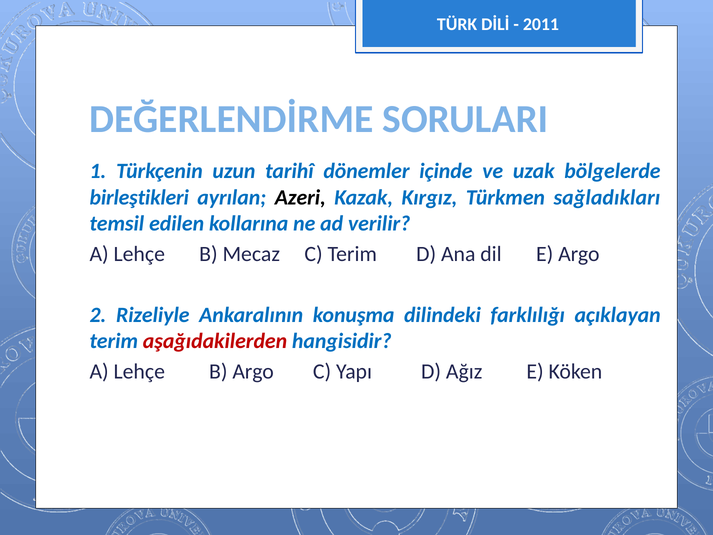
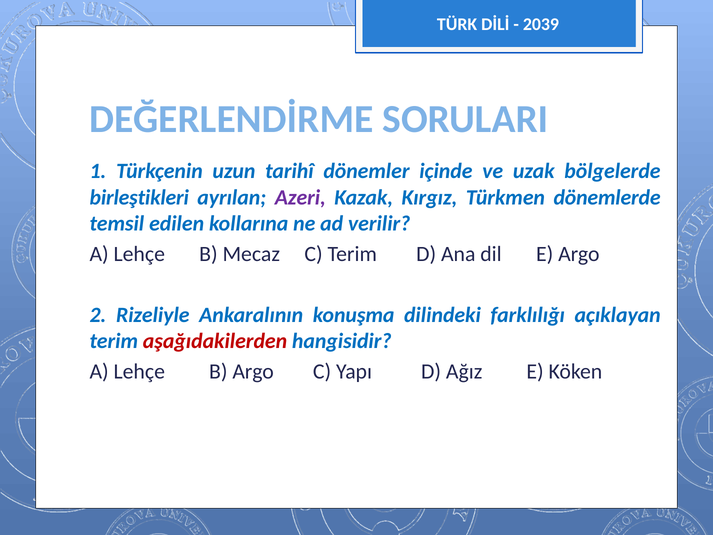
2011: 2011 -> 2039
Azeri colour: black -> purple
sağladıkları: sağladıkları -> dönemlerde
